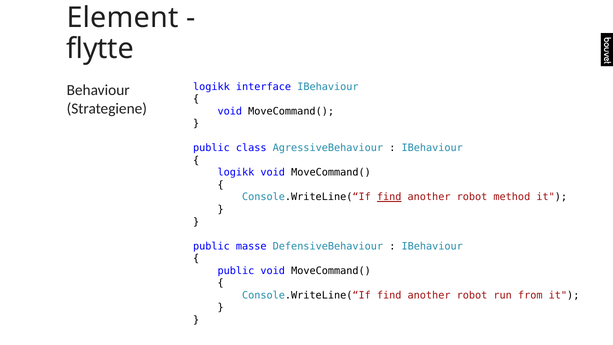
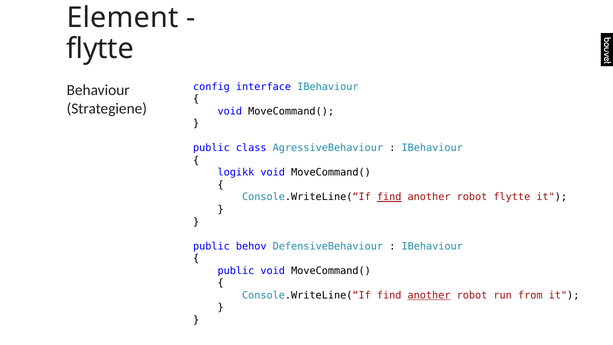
logikk at (211, 87): logikk -> config
robot method: method -> flytte
masse: masse -> behov
another at (429, 295) underline: none -> present
